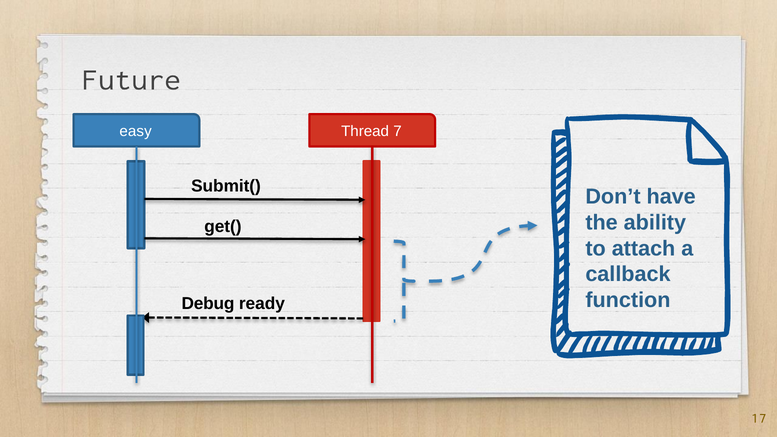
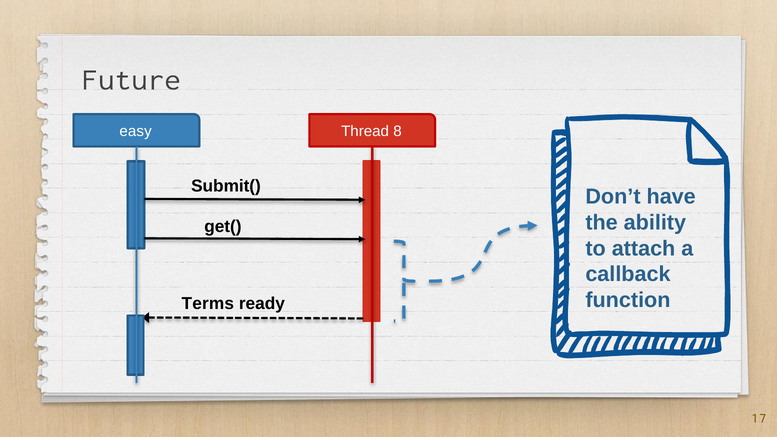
7: 7 -> 8
Debug: Debug -> Terms
